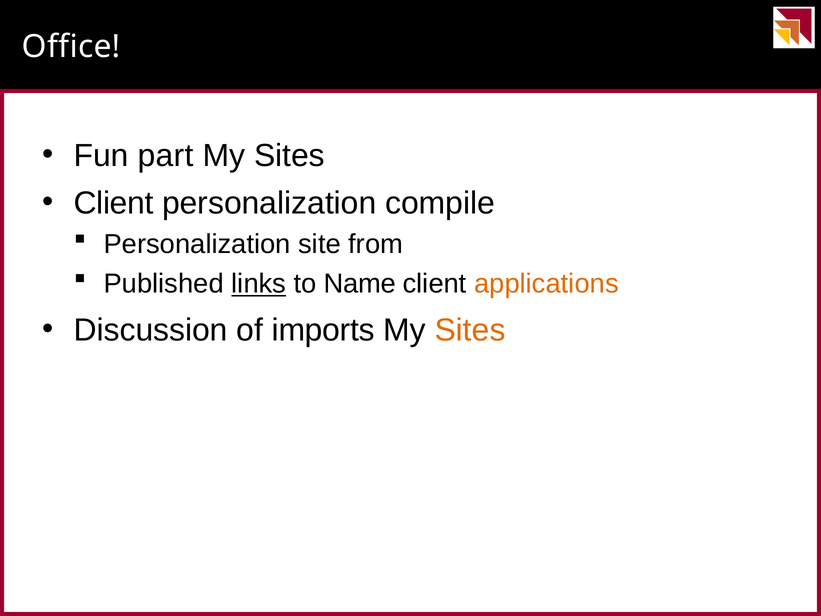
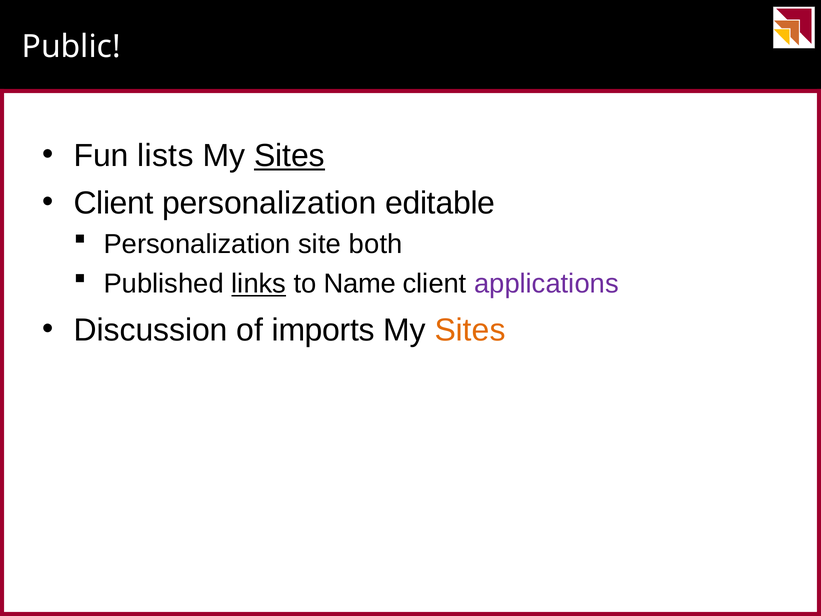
Office: Office -> Public
part: part -> lists
Sites at (290, 156) underline: none -> present
compile: compile -> editable
from: from -> both
applications colour: orange -> purple
